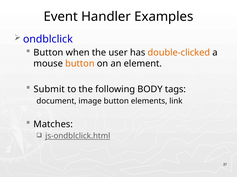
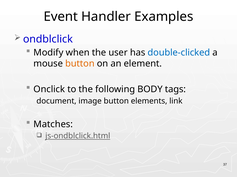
Button at (48, 53): Button -> Modify
double-clicked colour: orange -> blue
Submit: Submit -> Onclick
